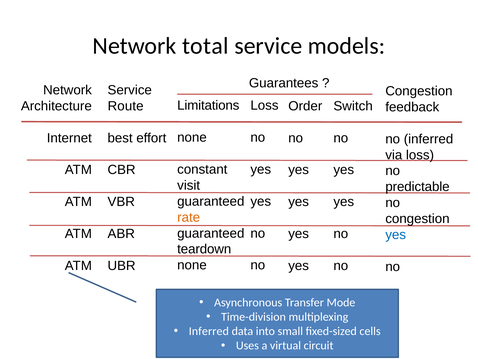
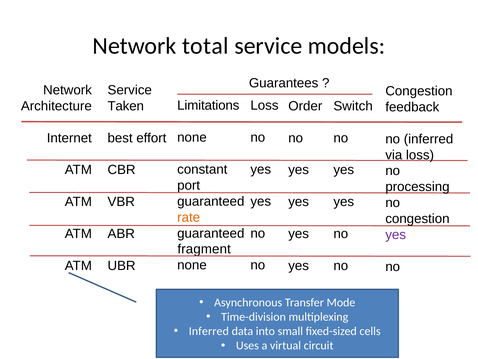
Route: Route -> Taken
visit: visit -> port
predictable: predictable -> processing
yes at (396, 234) colour: blue -> purple
teardown: teardown -> fragment
